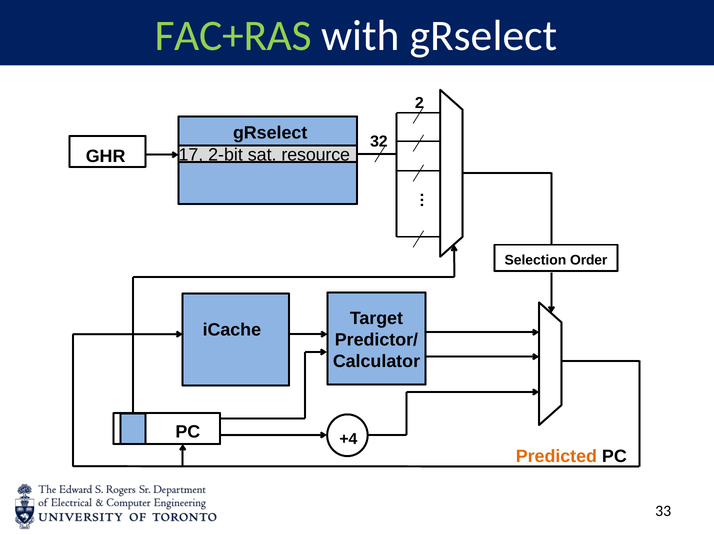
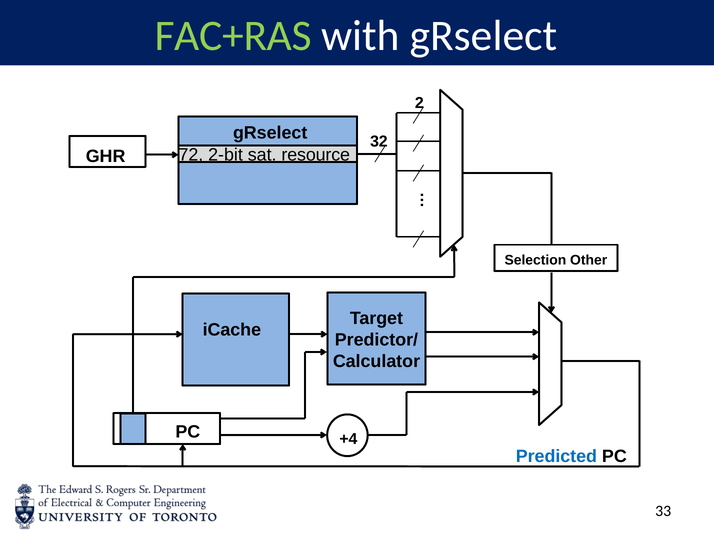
17: 17 -> 72
Order: Order -> Other
Predicted colour: orange -> blue
